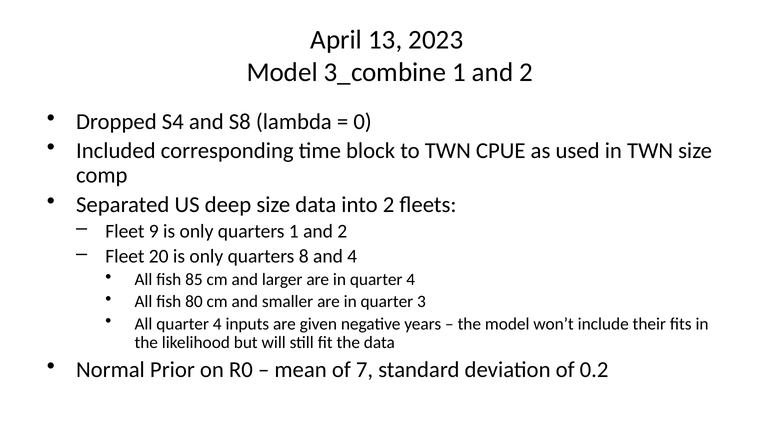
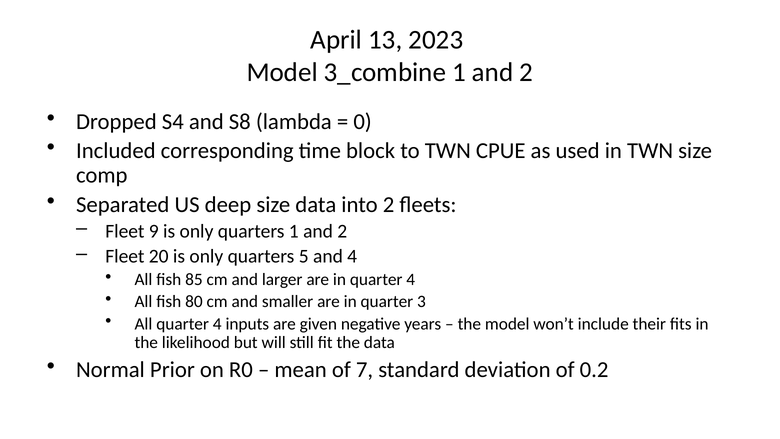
8: 8 -> 5
